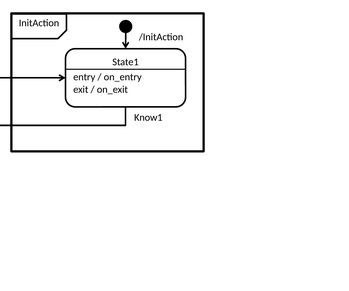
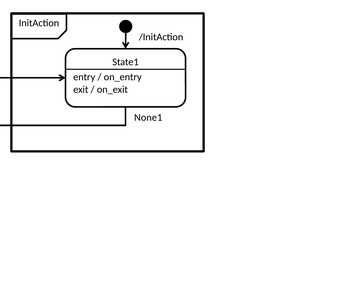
Know1: Know1 -> None1
